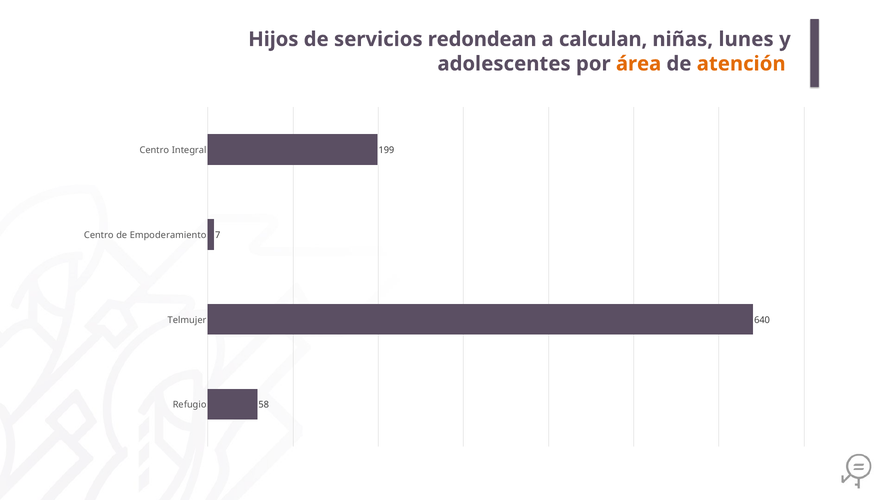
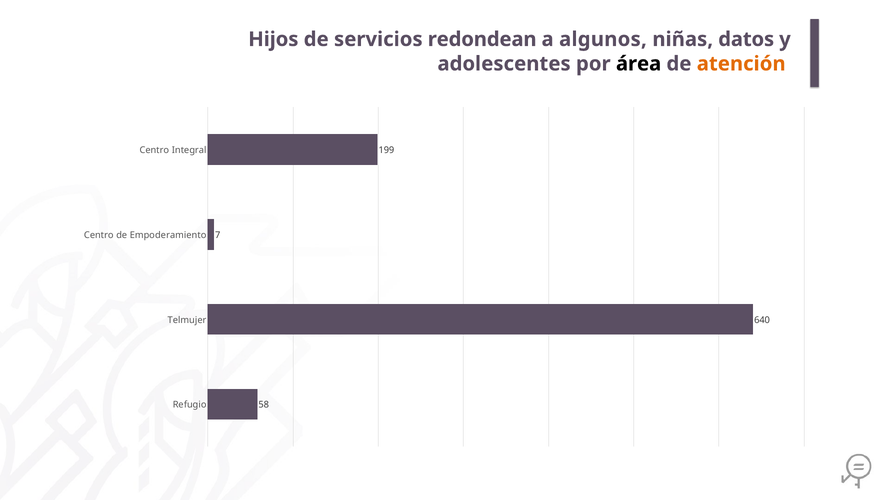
calculan: calculan -> algunos
lunes: lunes -> datos
área colour: orange -> black
